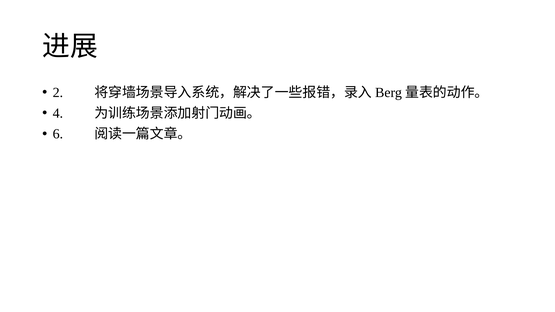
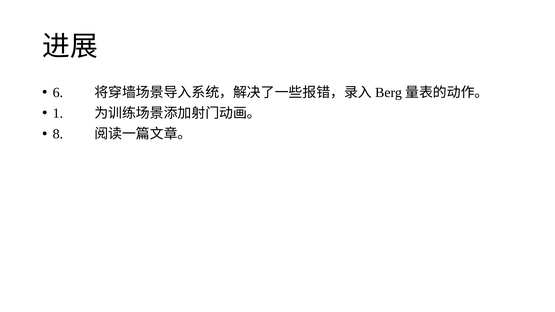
2: 2 -> 6
4: 4 -> 1
6: 6 -> 8
